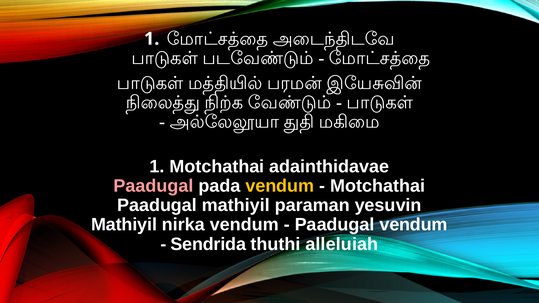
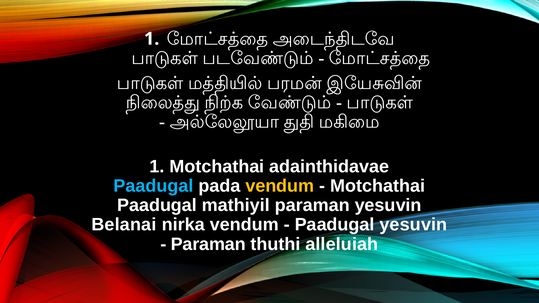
Paadugal at (153, 186) colour: pink -> light blue
Mathiyil at (124, 225): Mathiyil -> Belanai
Paadugal vendum: vendum -> yesuvin
Sendrida at (208, 244): Sendrida -> Paraman
